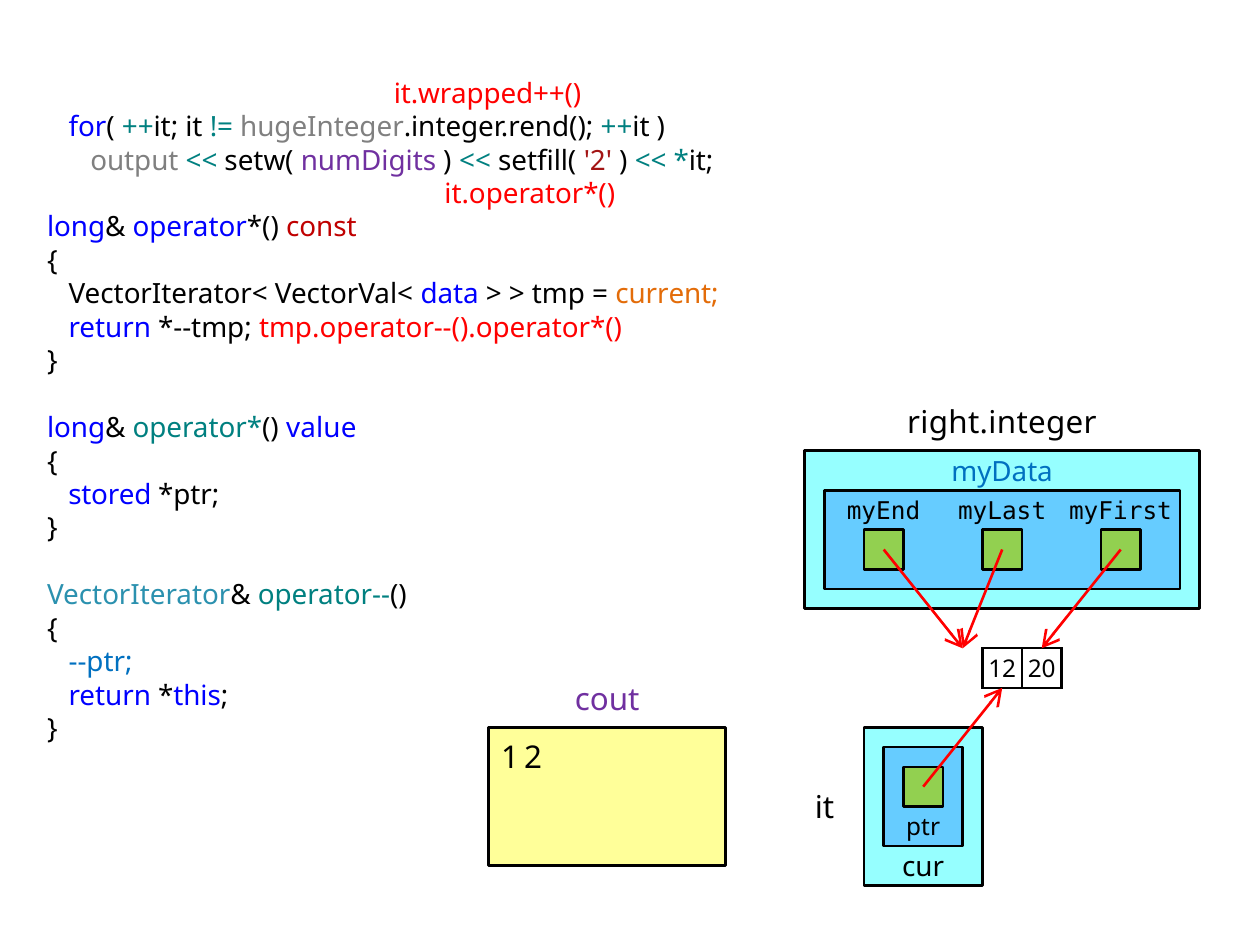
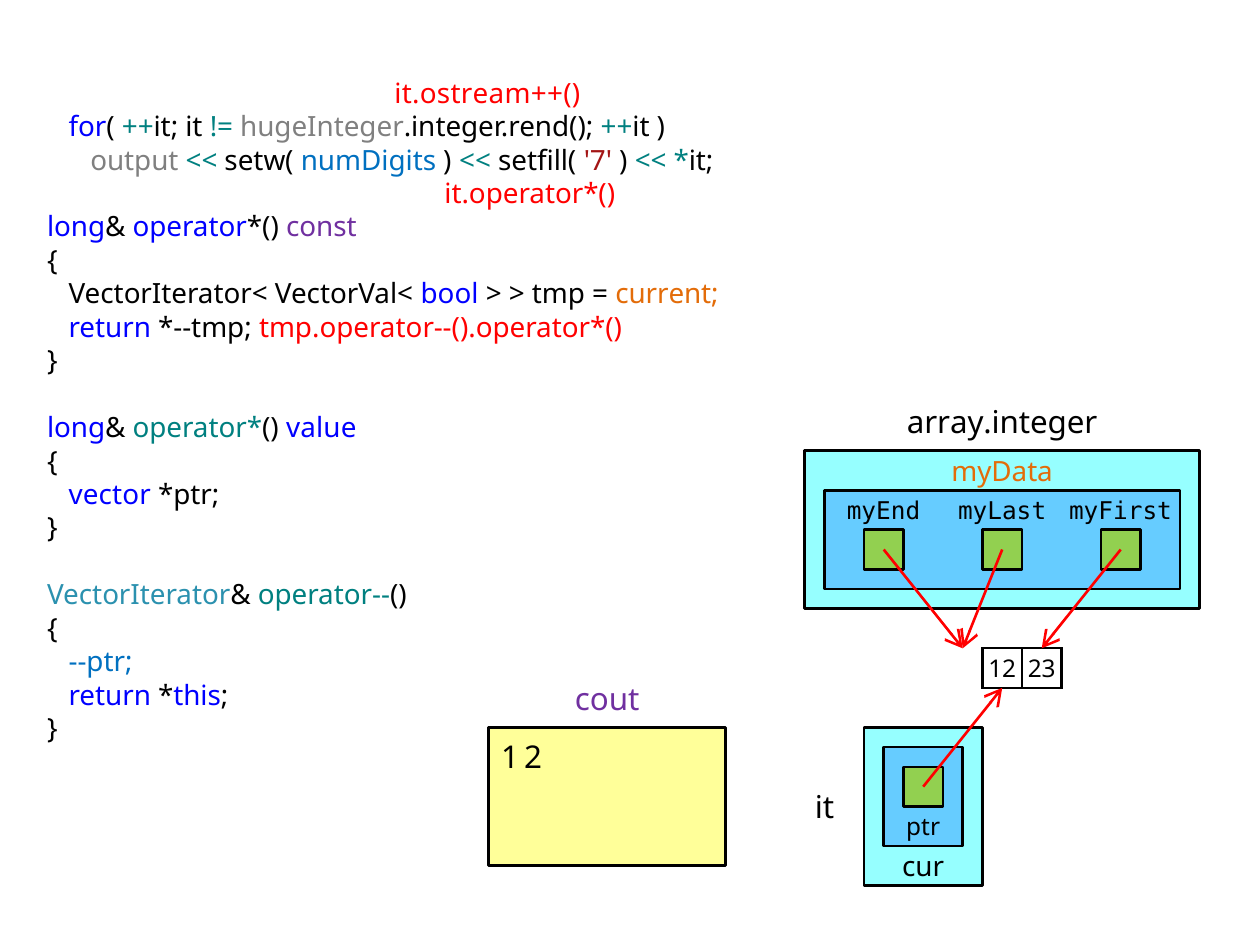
it.wrapped++(: it.wrapped++( -> it.ostream++(
numDigits colour: purple -> blue
2: 2 -> 7
const colour: red -> purple
data: data -> bool
right.integer: right.integer -> array.integer
myData colour: blue -> orange
stored: stored -> vector
20: 20 -> 23
